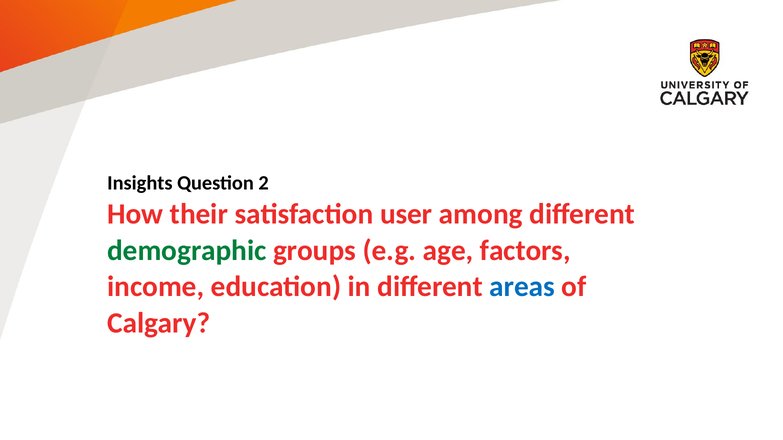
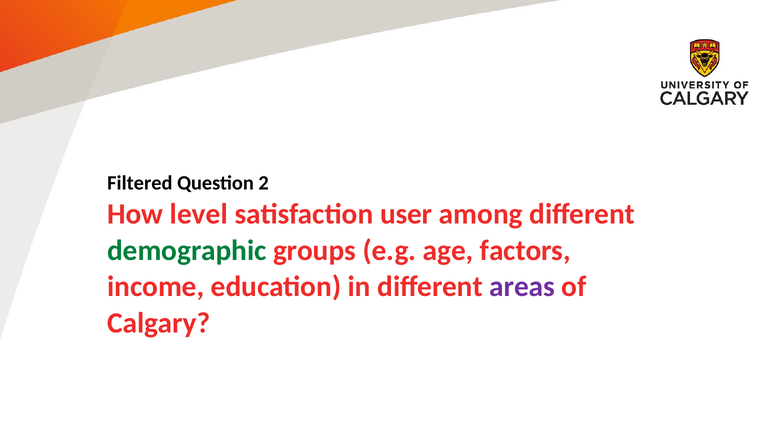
Insights: Insights -> Filtered
their: their -> level
areas colour: blue -> purple
